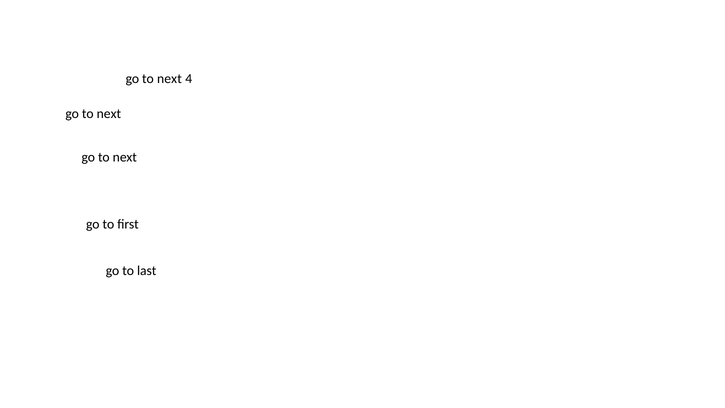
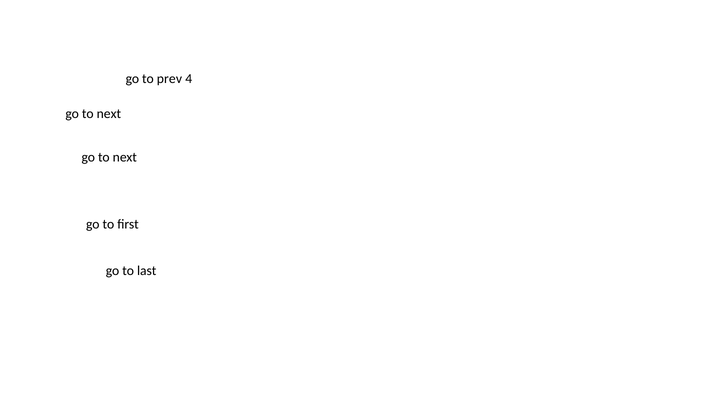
next at (169, 78): next -> prev
